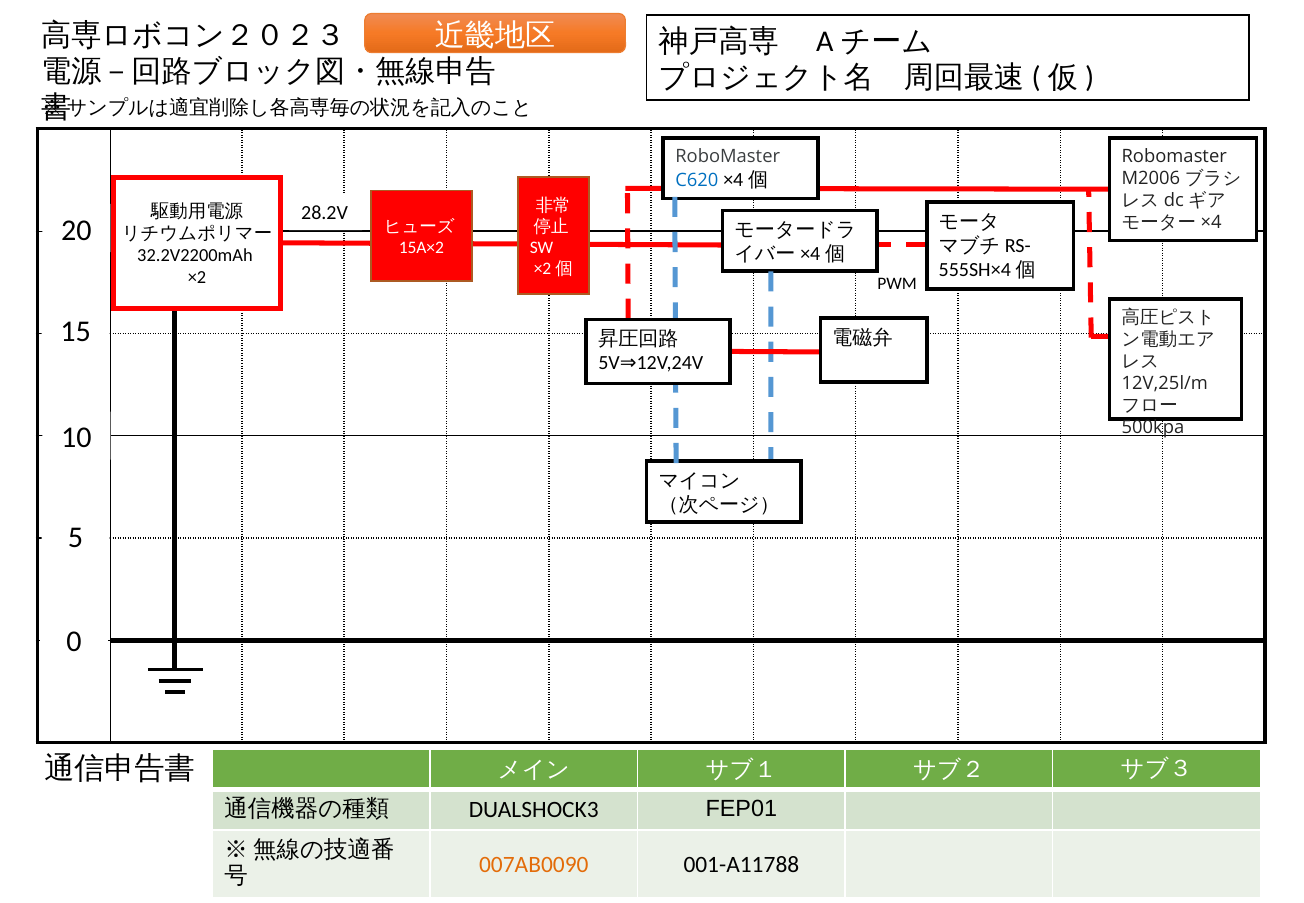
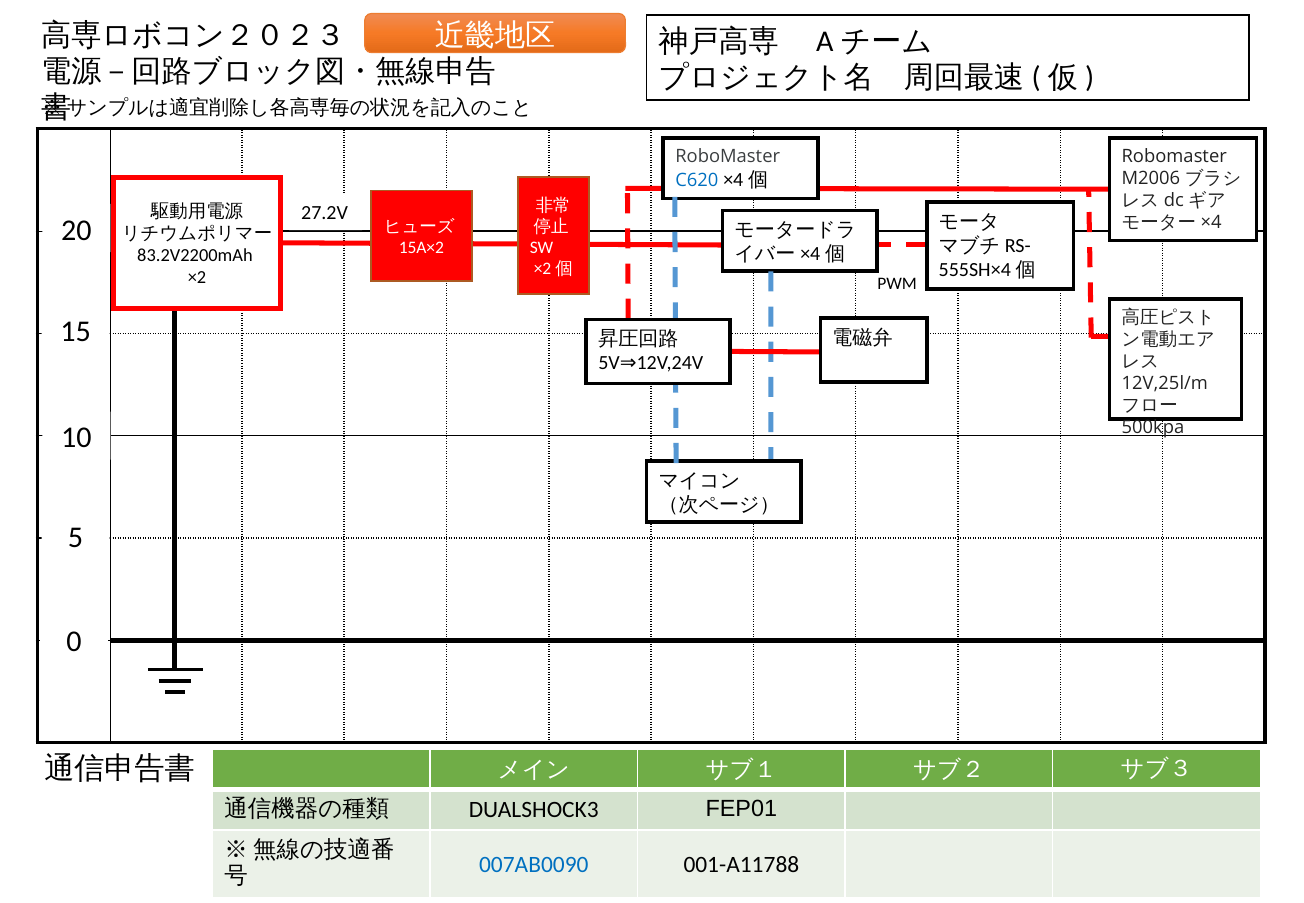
28.2V: 28.2V -> 27.2V
32.2V2200mAh: 32.2V2200mAh -> 83.2V2200mAh
007AB0090 colour: orange -> blue
